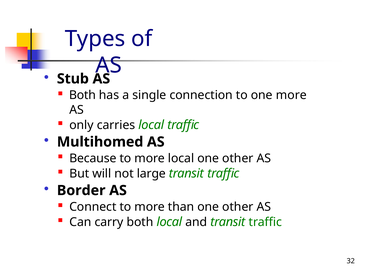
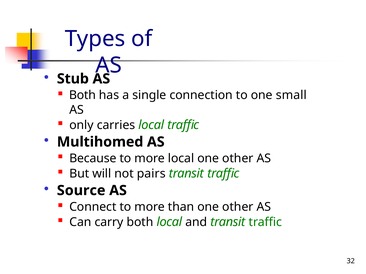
one more: more -> small
large: large -> pairs
Border: Border -> Source
